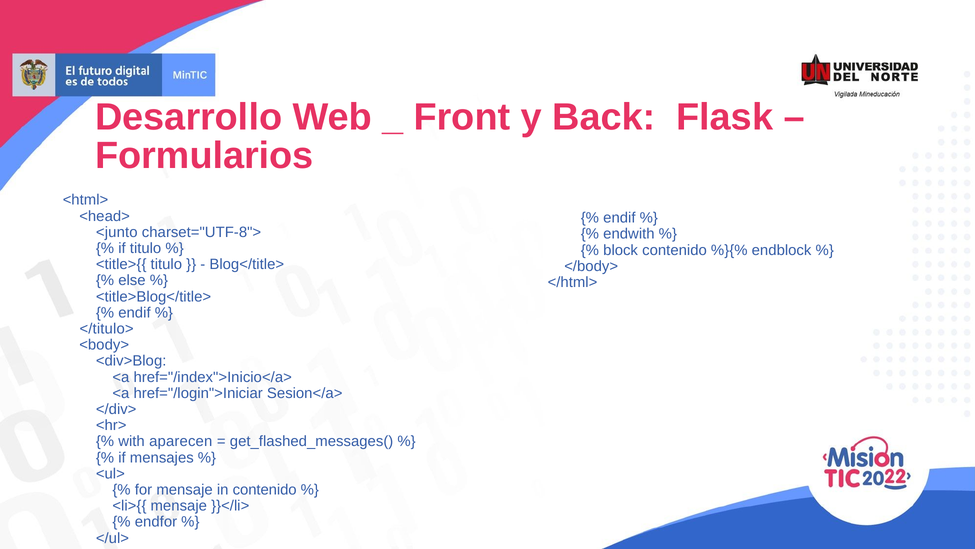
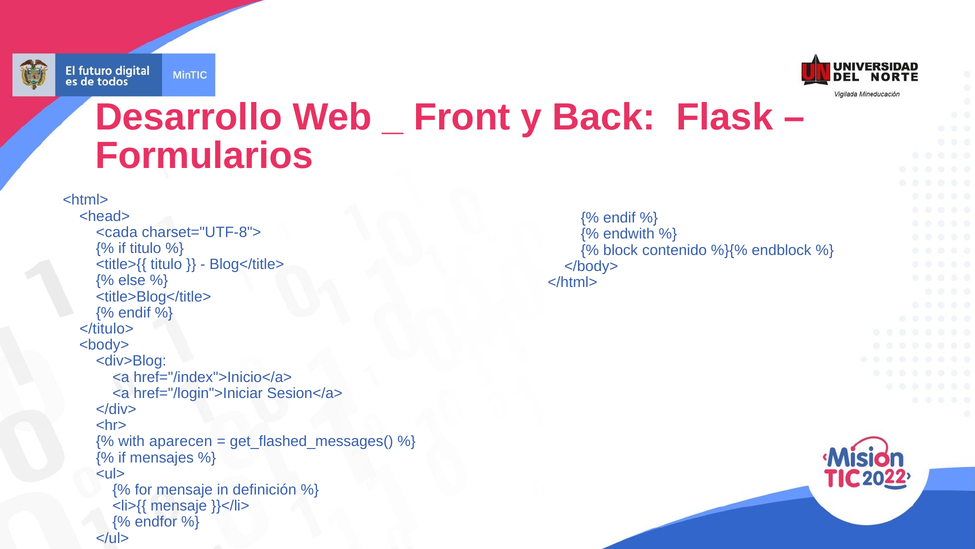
<junto: <junto -> <cada
in contenido: contenido -> definición
